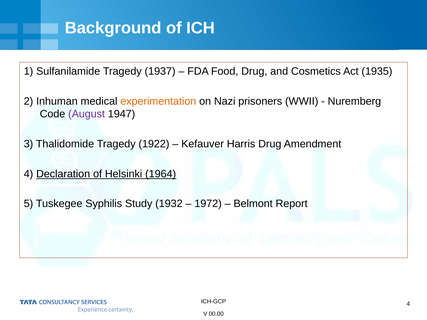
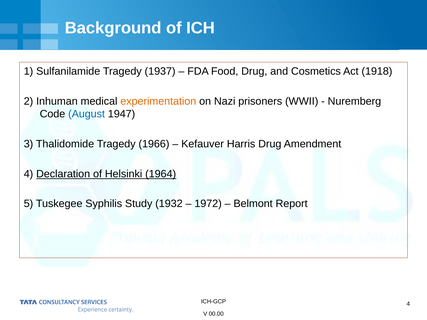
1935: 1935 -> 1918
August colour: purple -> blue
1922: 1922 -> 1966
